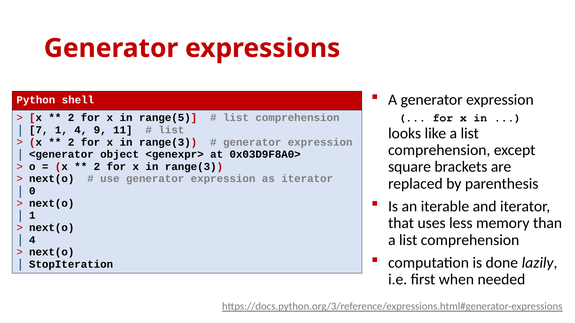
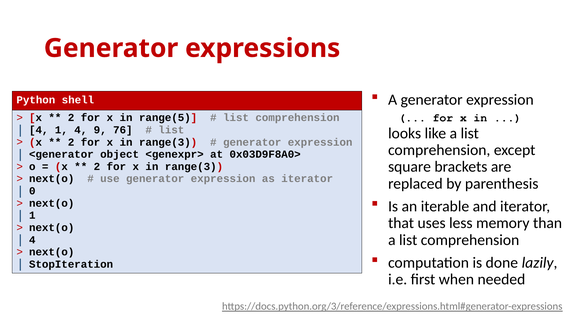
7 at (39, 130): 7 -> 4
11: 11 -> 76
